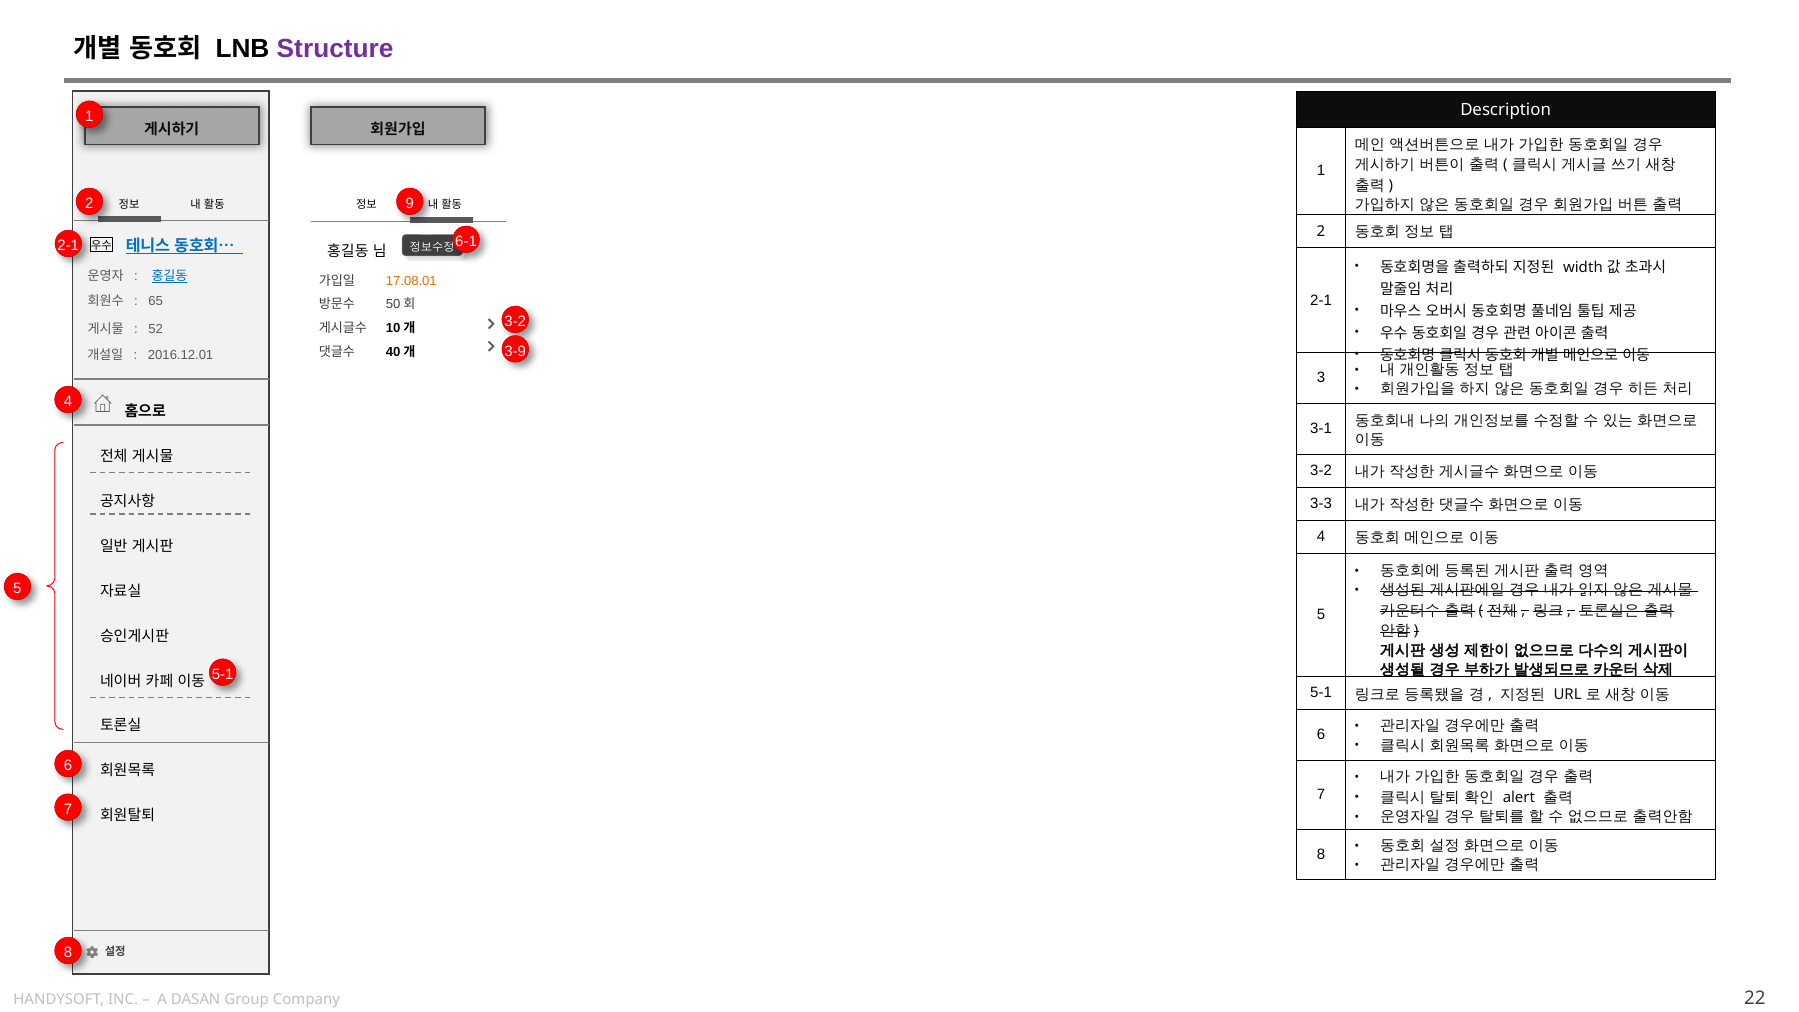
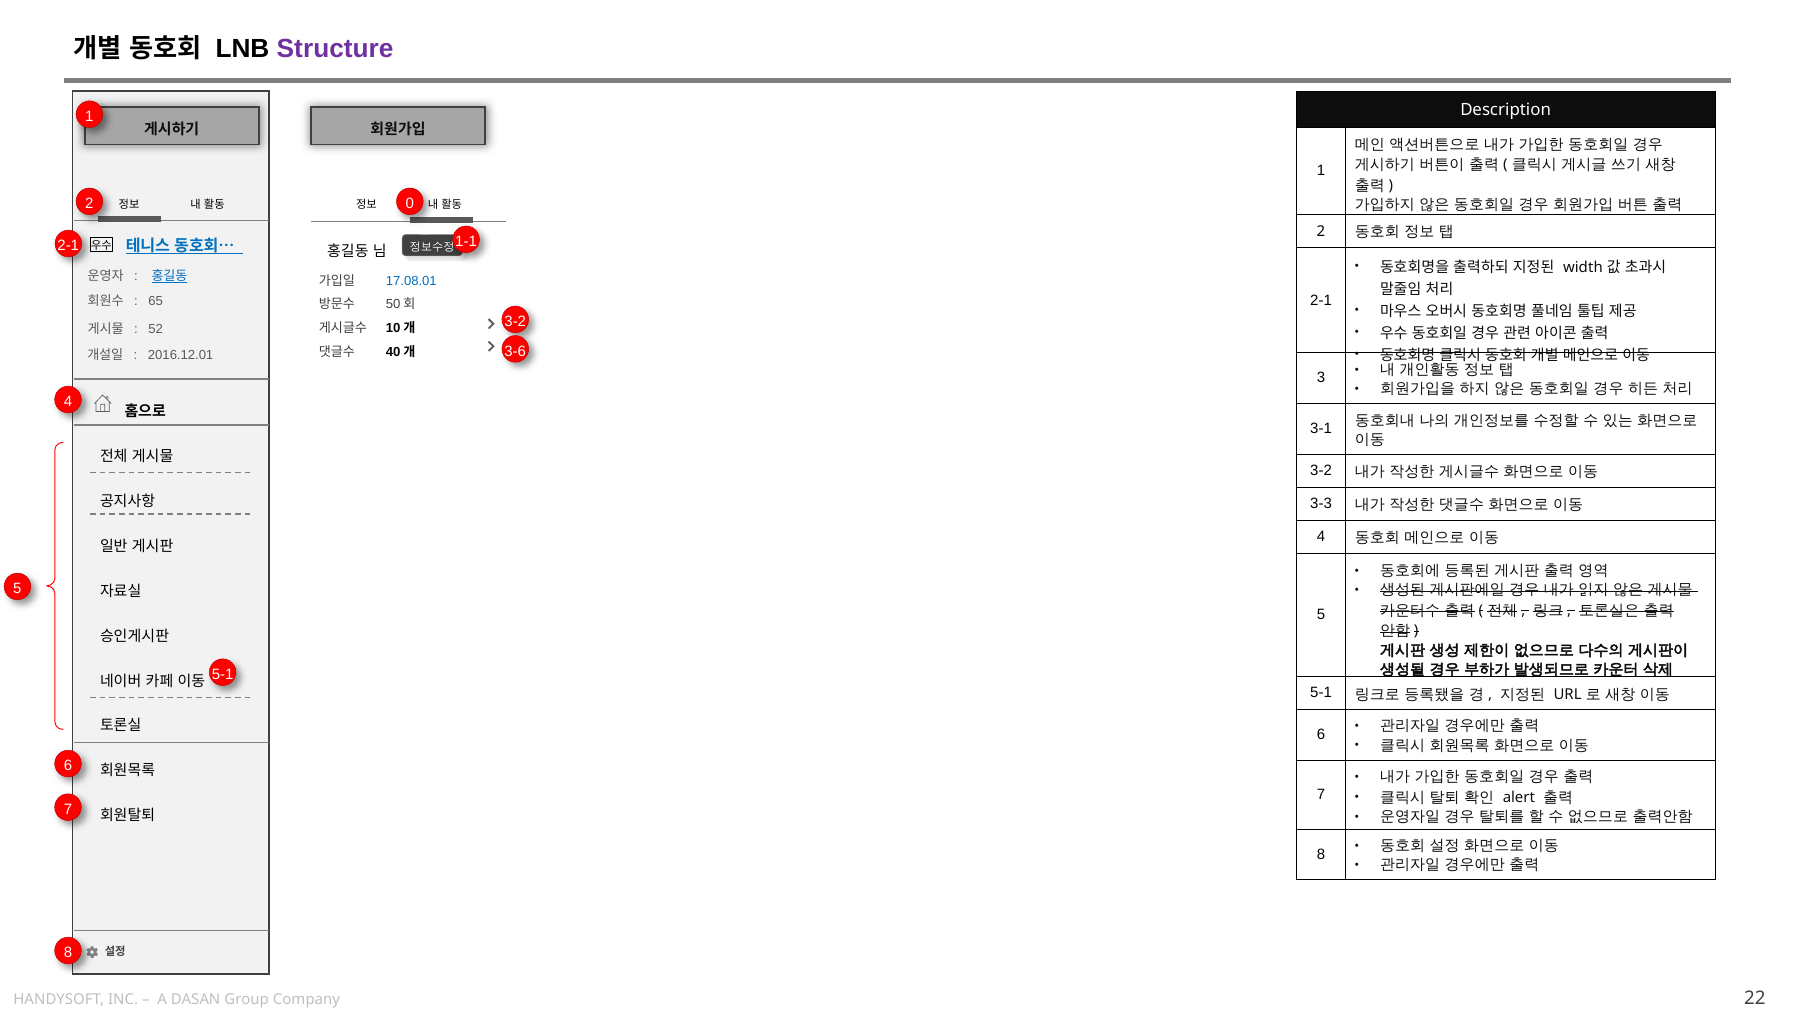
9: 9 -> 0
6-1: 6-1 -> 1-1
17.08.01 colour: orange -> blue
3-9: 3-9 -> 3-6
